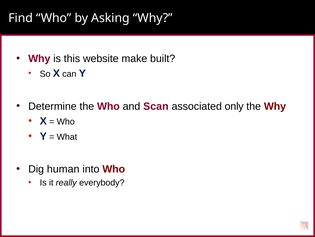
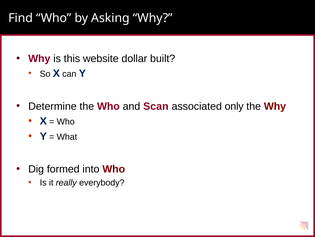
make: make -> dollar
human: human -> formed
